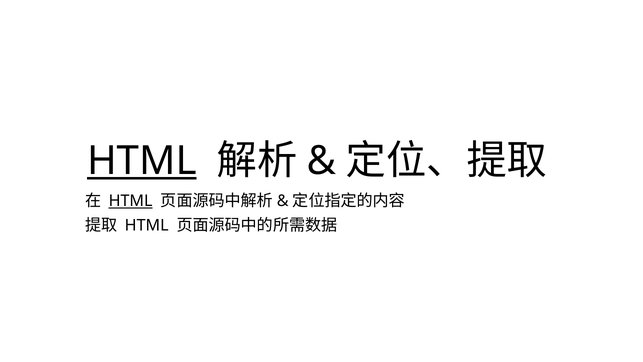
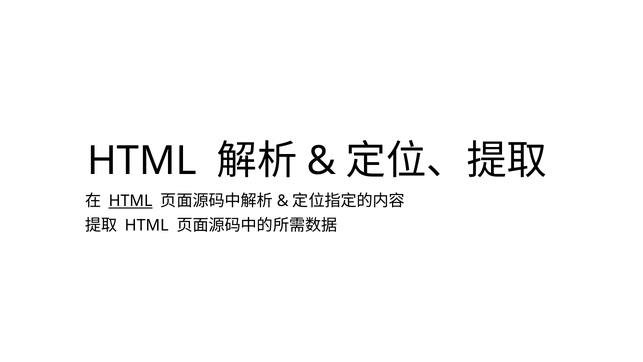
HTML at (142, 161) underline: present -> none
